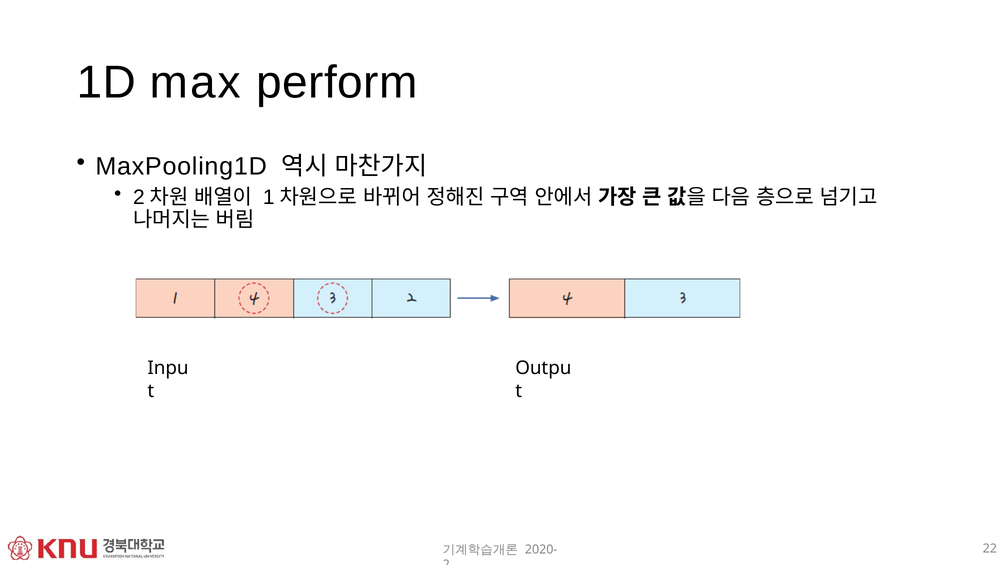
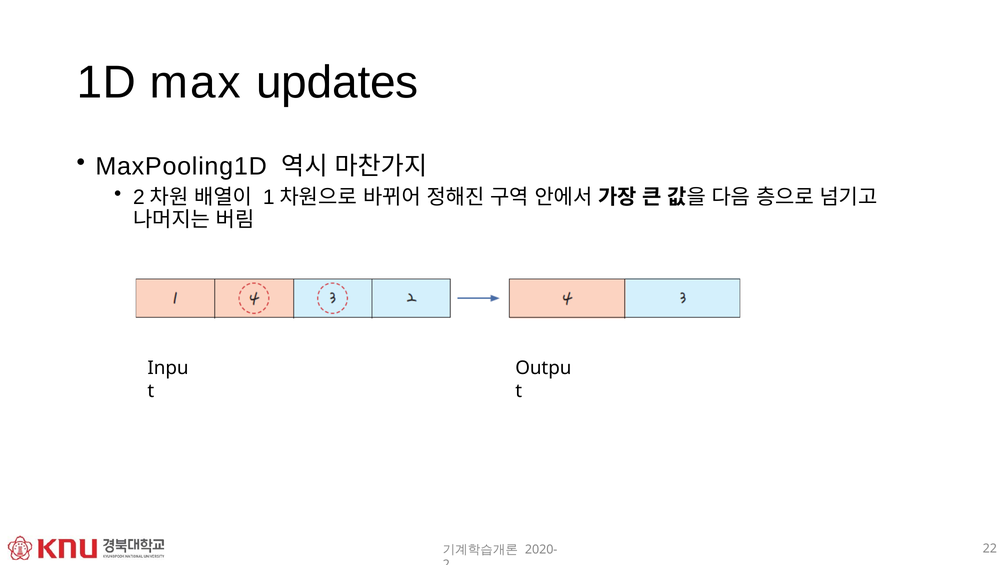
perform: perform -> updates
